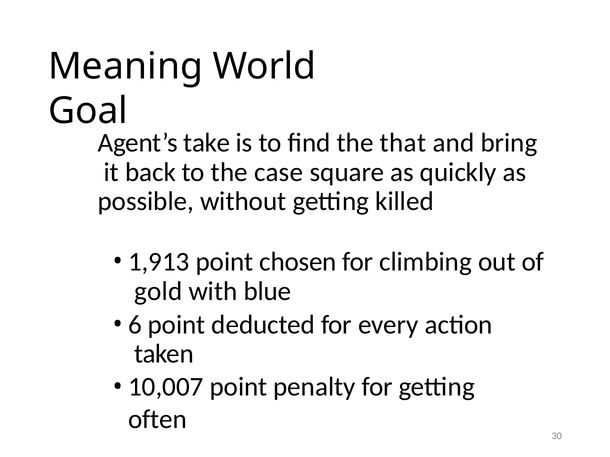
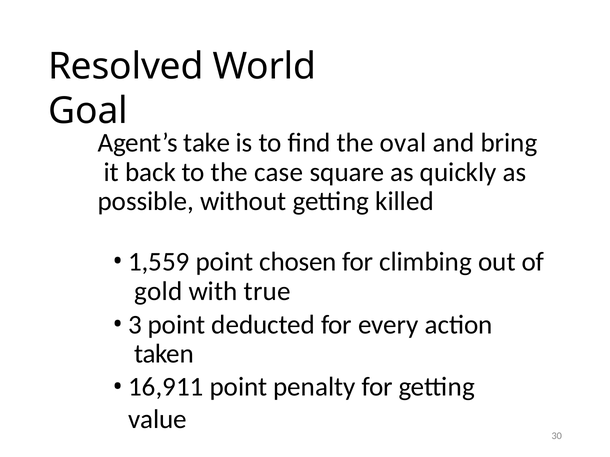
Meaning: Meaning -> Resolved
that: that -> oval
1,913: 1,913 -> 1,559
blue: blue -> true
6: 6 -> 3
10,007: 10,007 -> 16,911
often: often -> value
